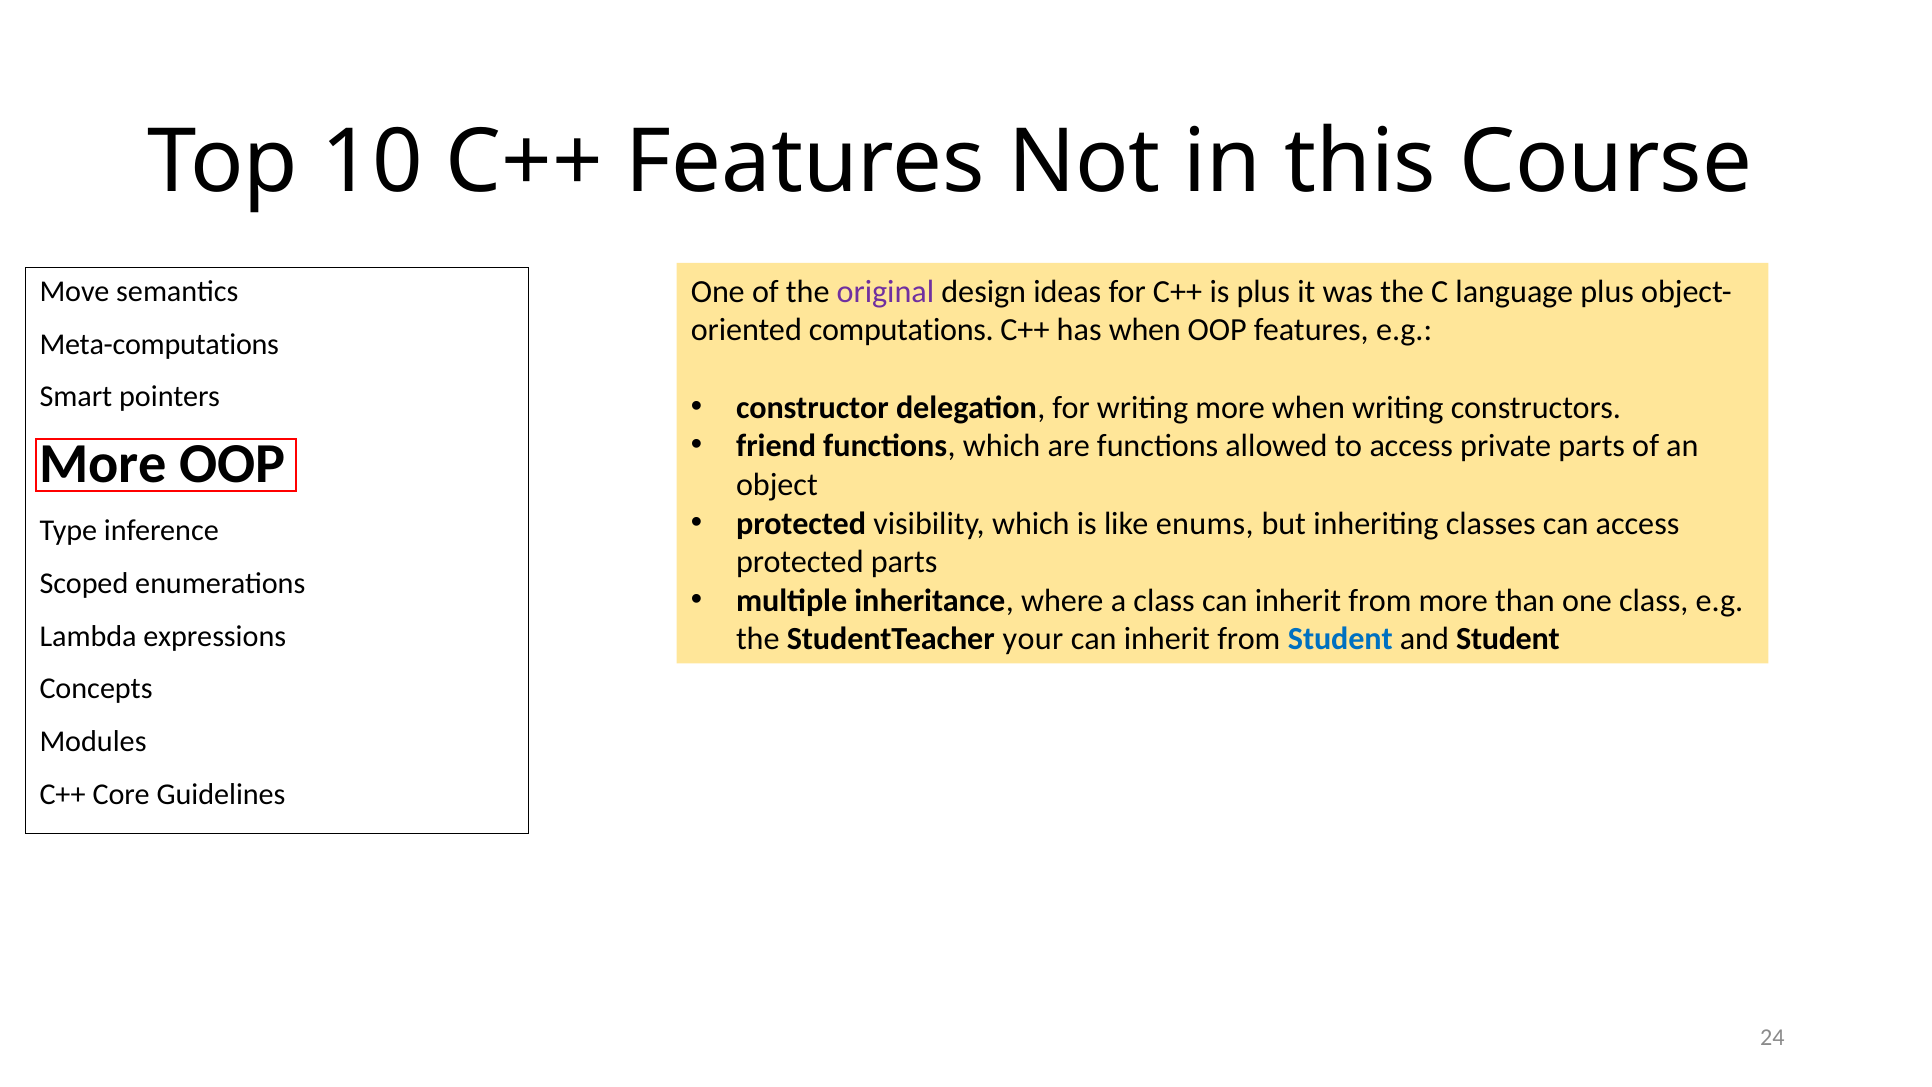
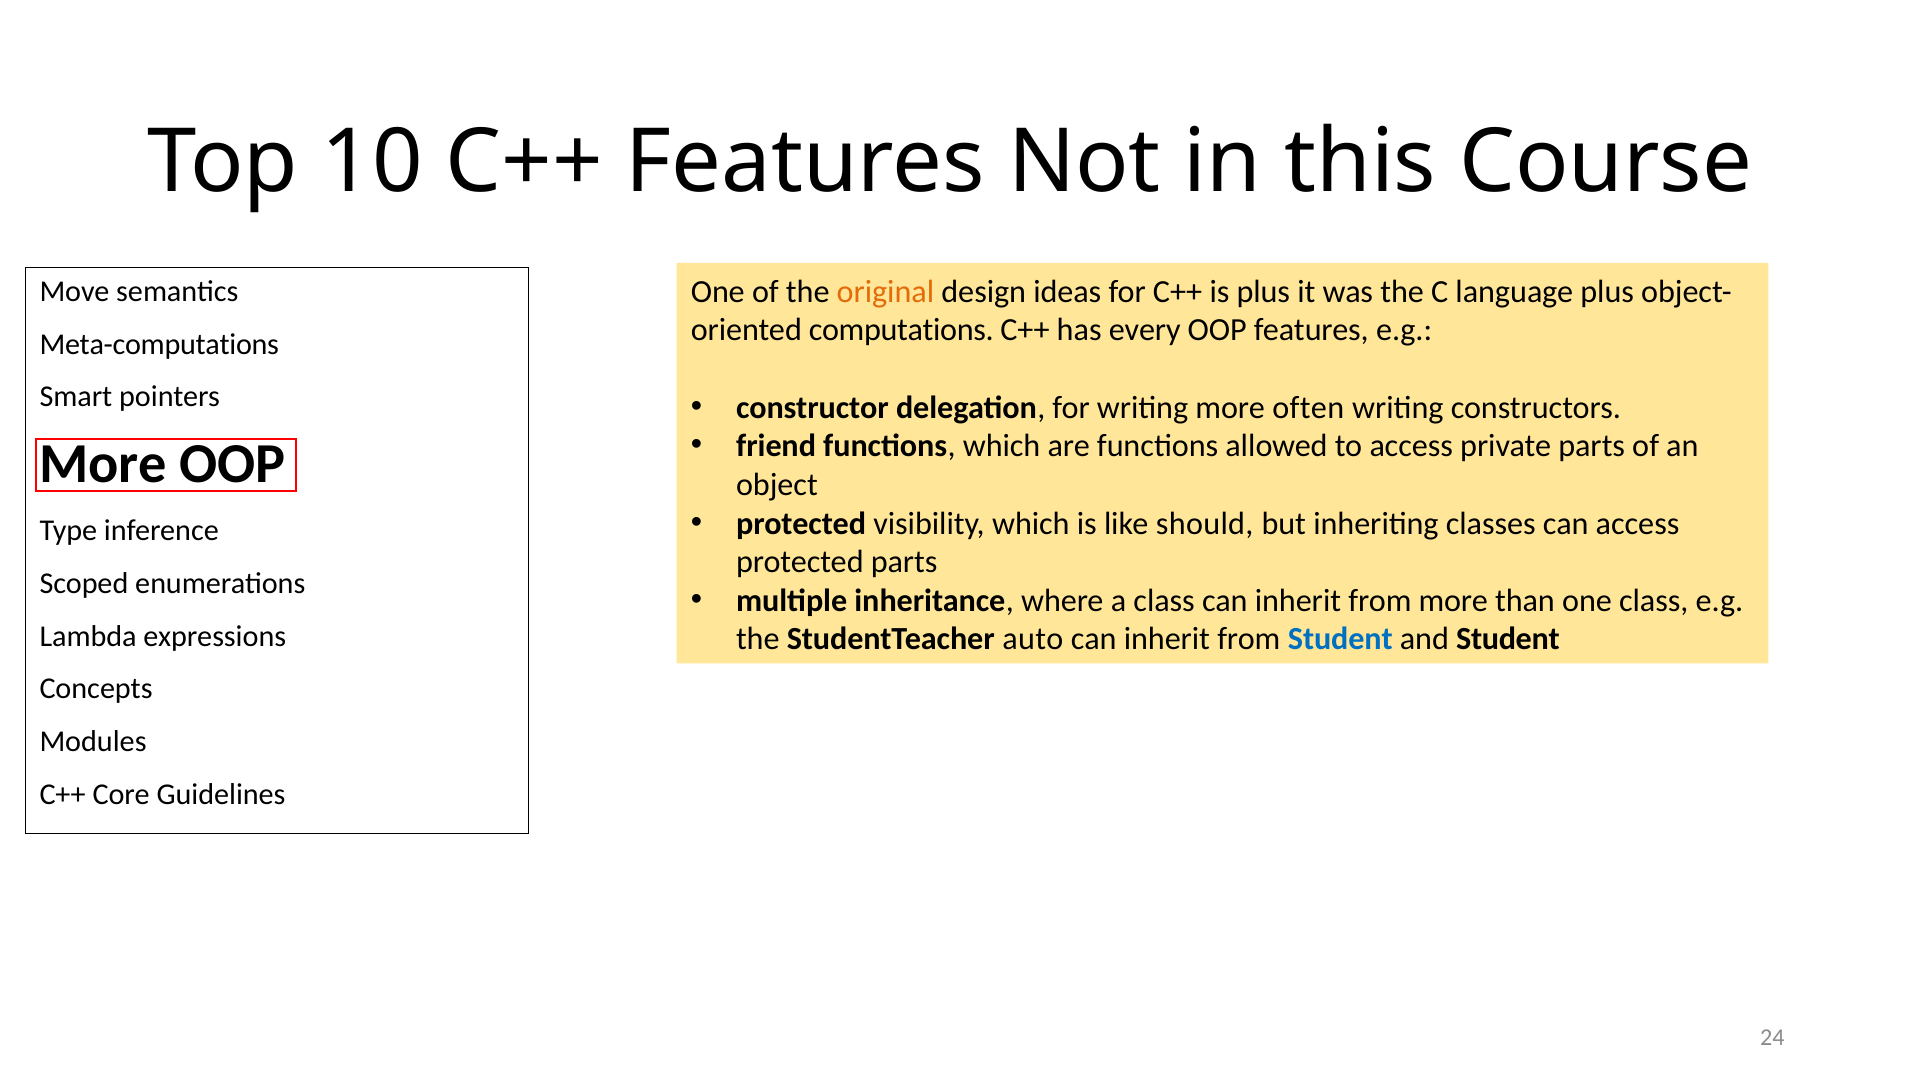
original colour: purple -> orange
has when: when -> every
more when: when -> often
enums: enums -> should
your: your -> auto
